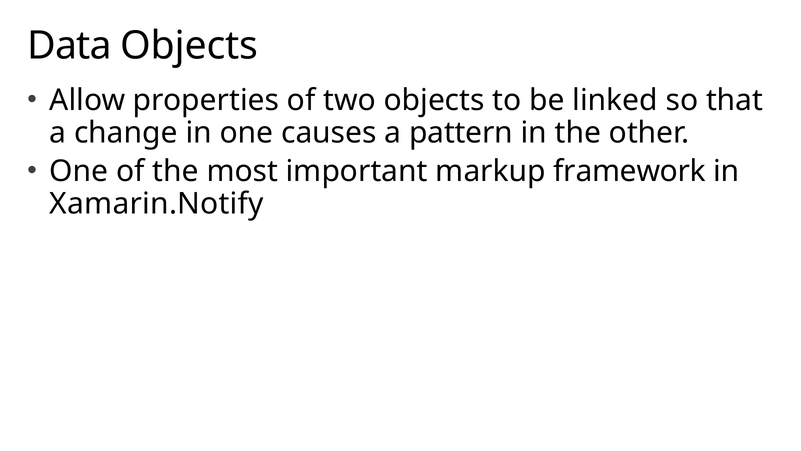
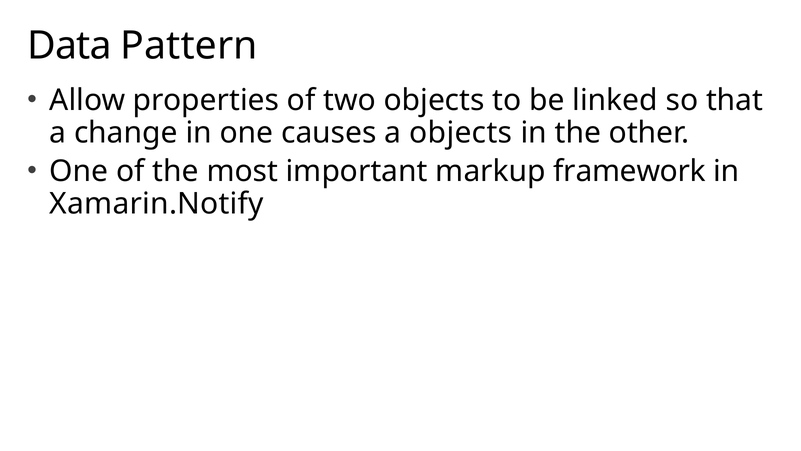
Data Objects: Objects -> Pattern
a pattern: pattern -> objects
